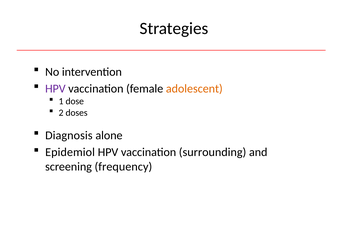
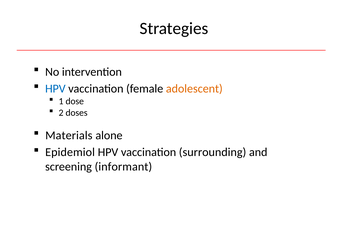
HPV at (55, 89) colour: purple -> blue
Diagnosis: Diagnosis -> Materials
frequency: frequency -> informant
